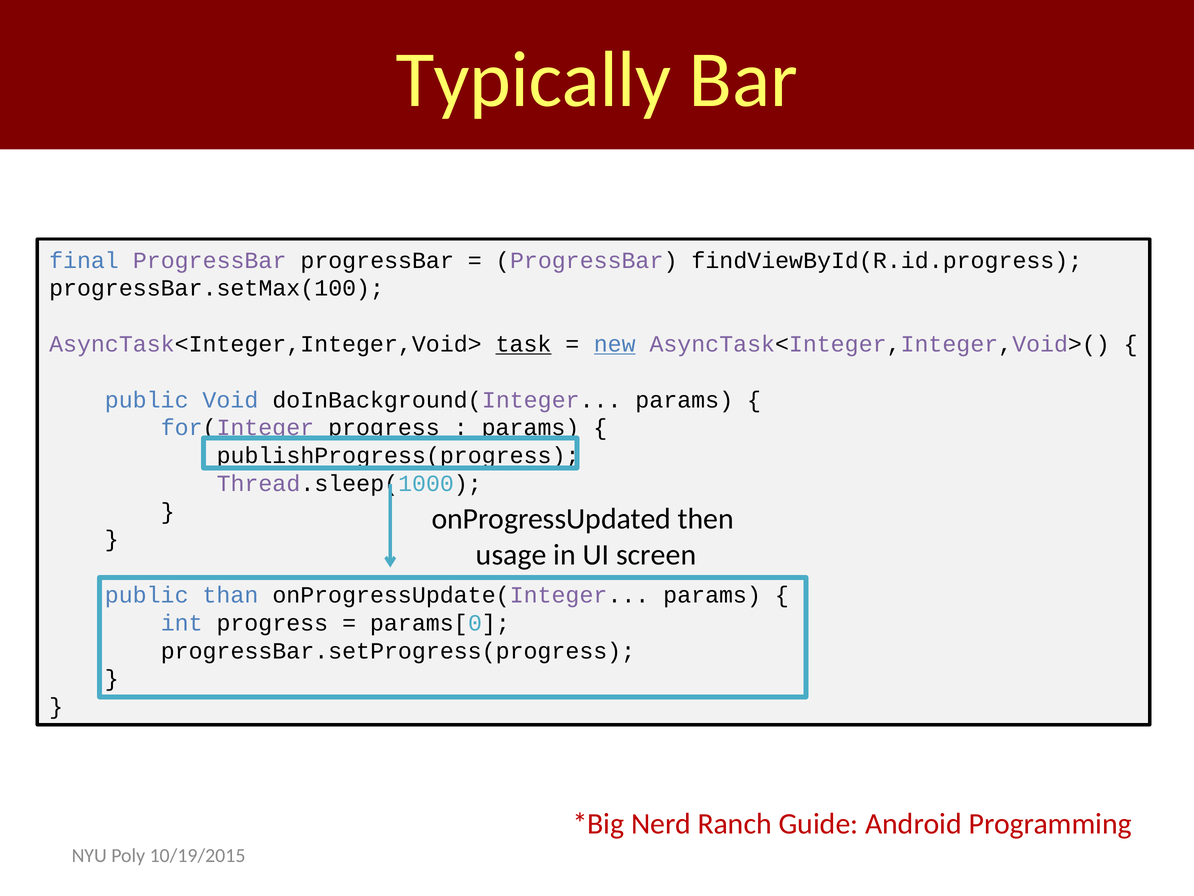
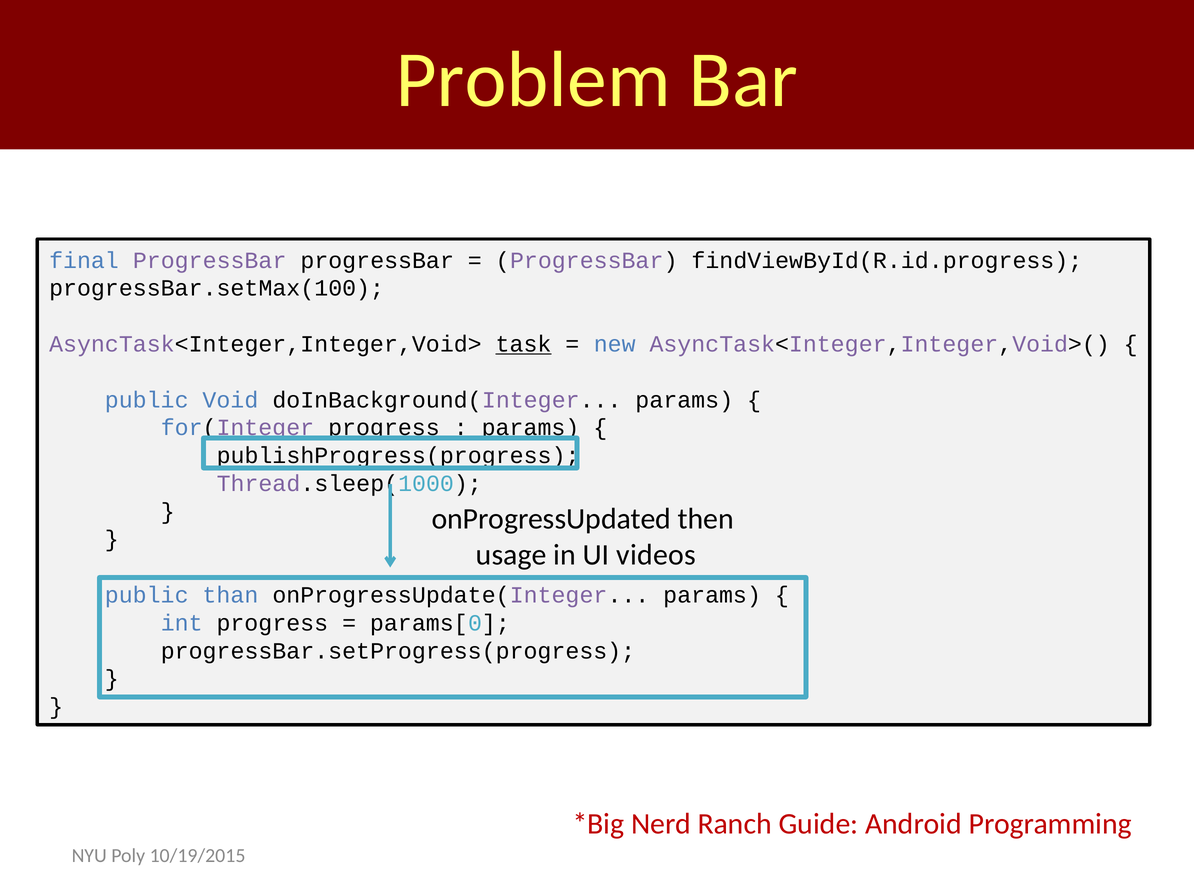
Typically: Typically -> Problem
new underline: present -> none
screen: screen -> videos
